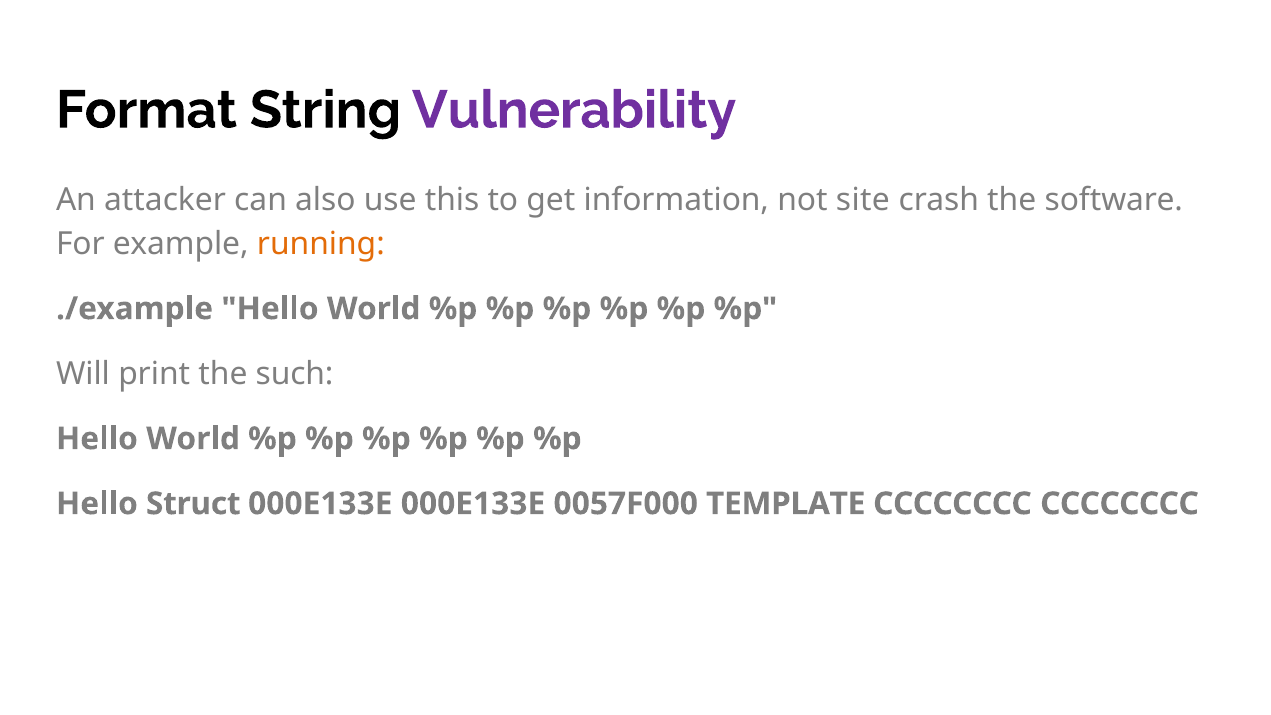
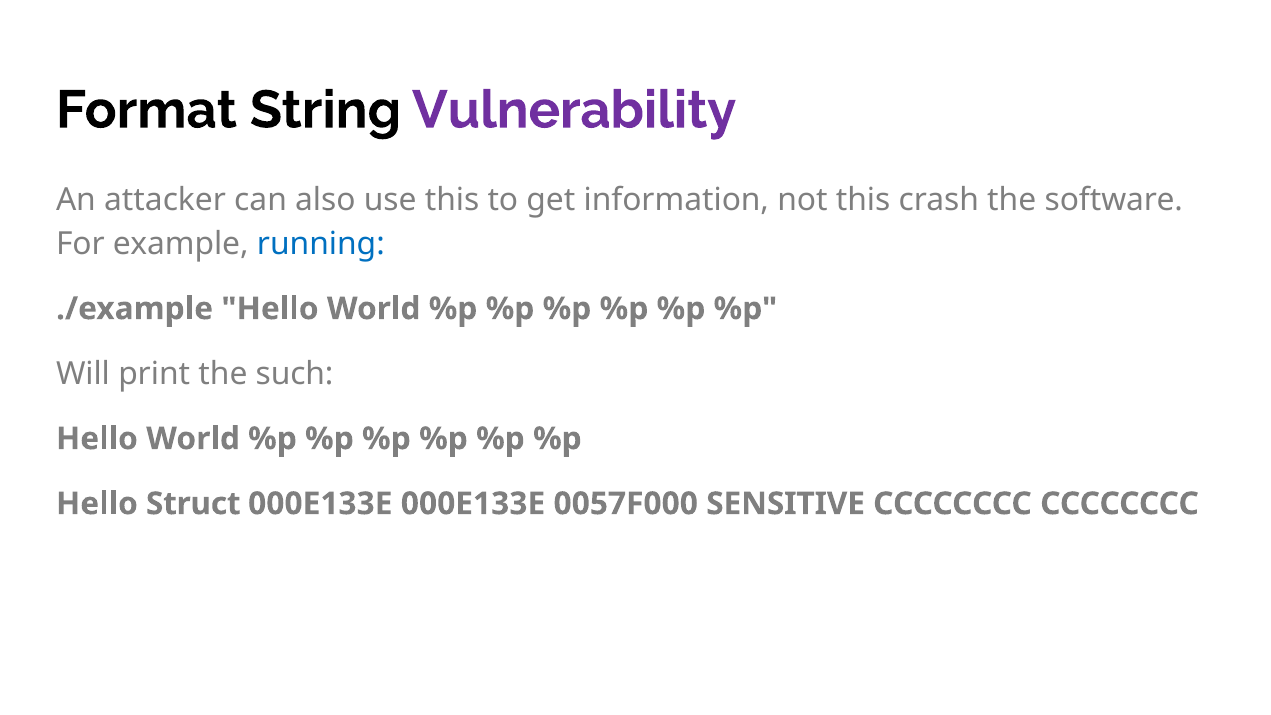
not site: site -> this
running colour: orange -> blue
TEMPLATE: TEMPLATE -> SENSITIVE
